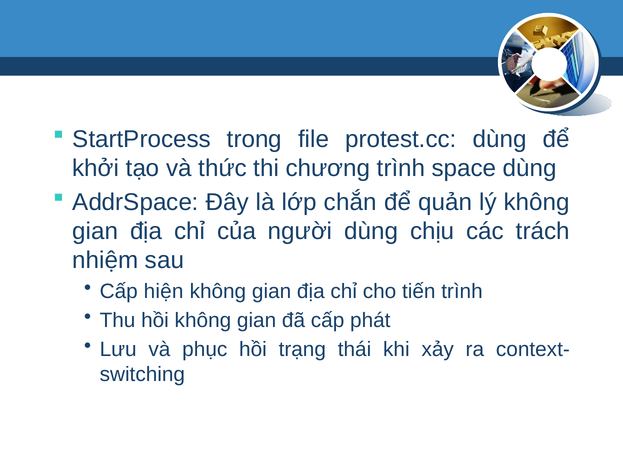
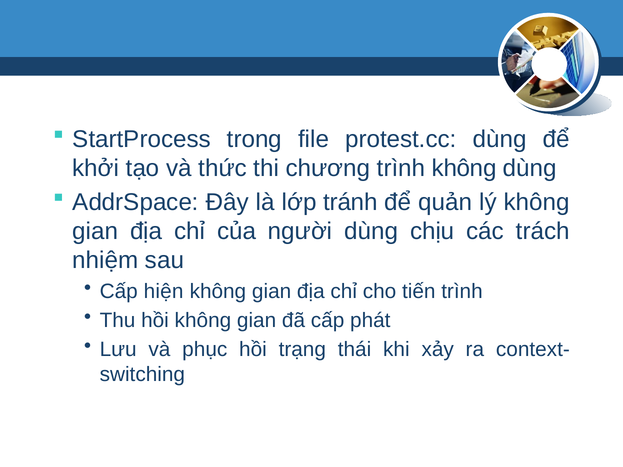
trình space: space -> không
chắn: chắn -> tránh
